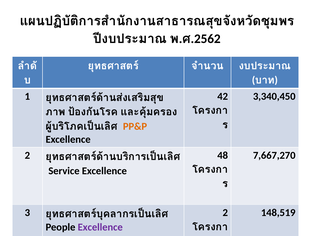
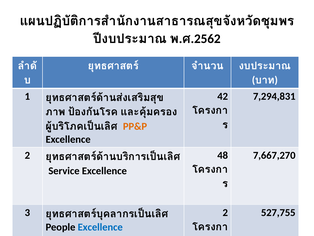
3,340,450: 3,340,450 -> 7,294,831
148,519: 148,519 -> 527,755
Excellence at (100, 227) colour: purple -> blue
